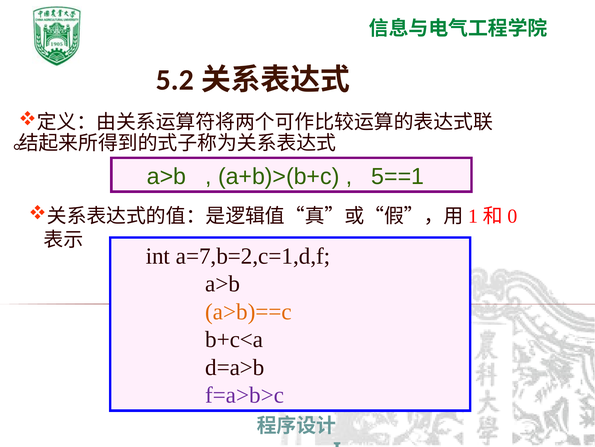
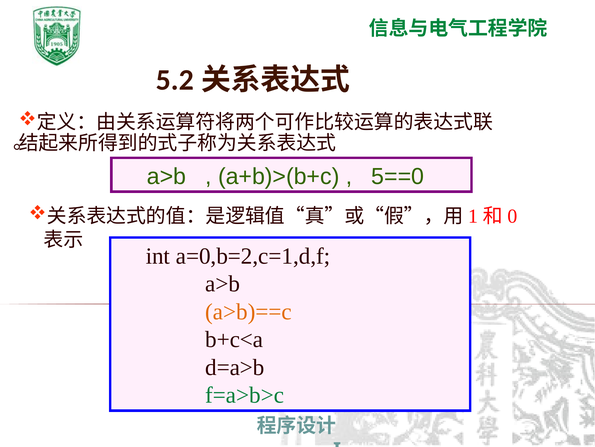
5==1: 5==1 -> 5==0
a=7,b=2,c=1,d,f: a=7,b=2,c=1,d,f -> a=0,b=2,c=1,d,f
f=a>b>c colour: purple -> green
